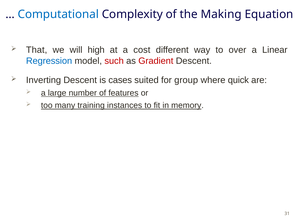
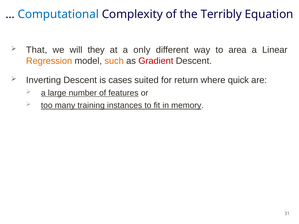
Making: Making -> Terribly
high: high -> they
cost: cost -> only
over: over -> area
Regression colour: blue -> orange
such colour: red -> orange
group: group -> return
